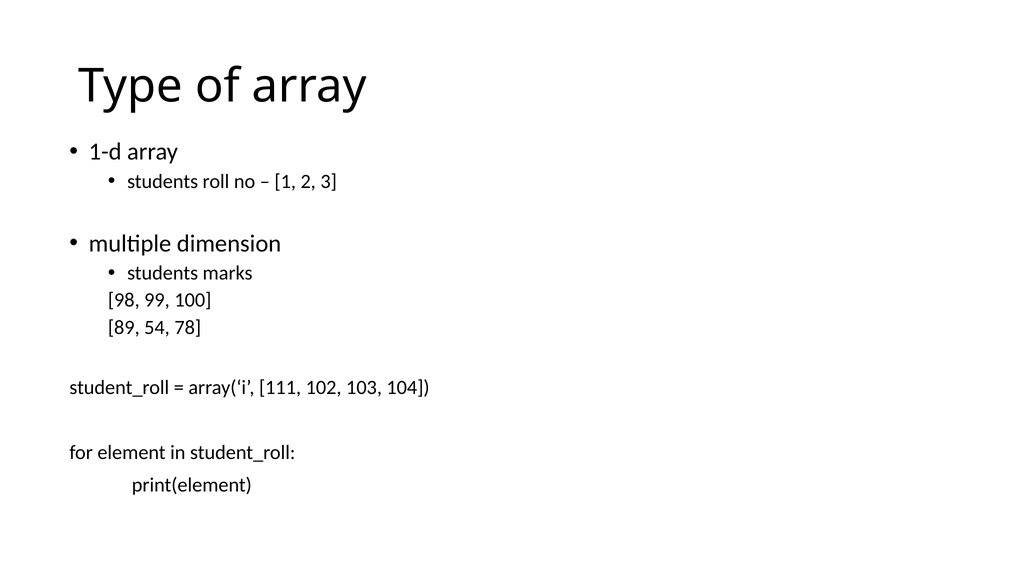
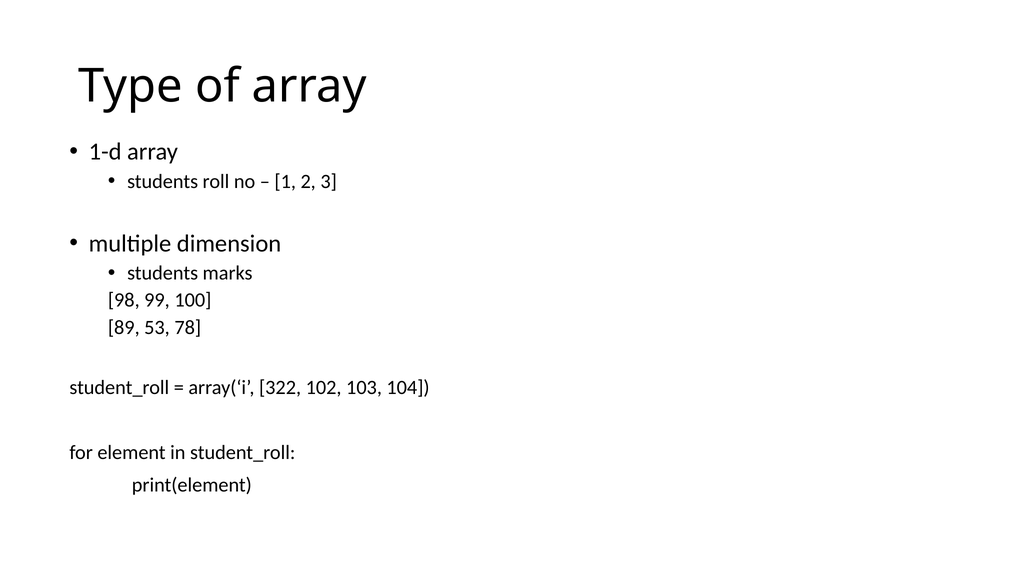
54: 54 -> 53
111: 111 -> 322
